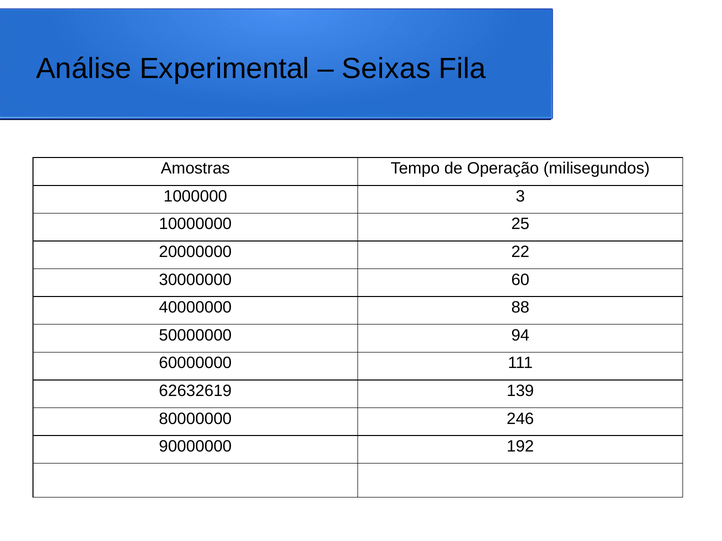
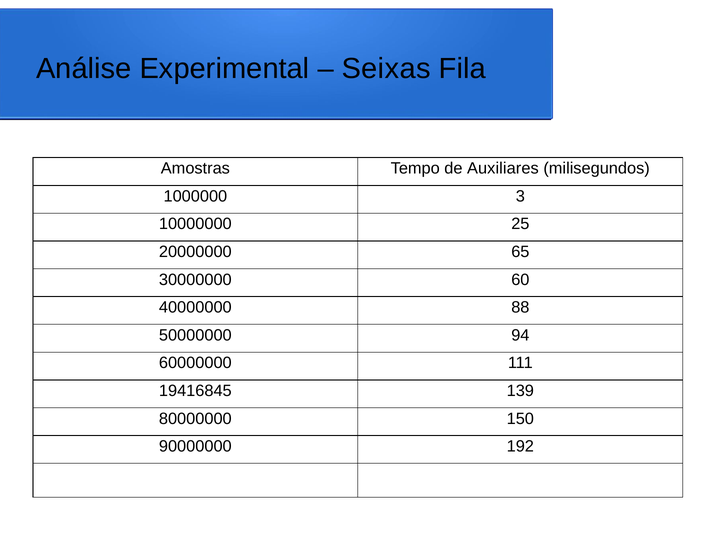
Operação: Operação -> Auxiliares
22: 22 -> 65
62632619: 62632619 -> 19416845
246: 246 -> 150
